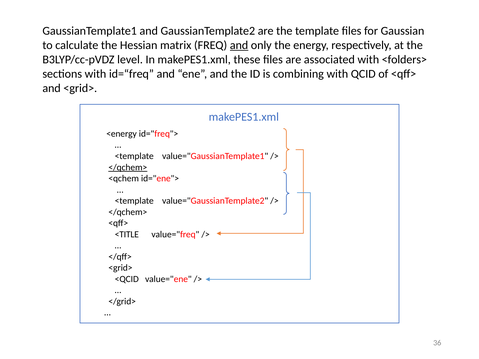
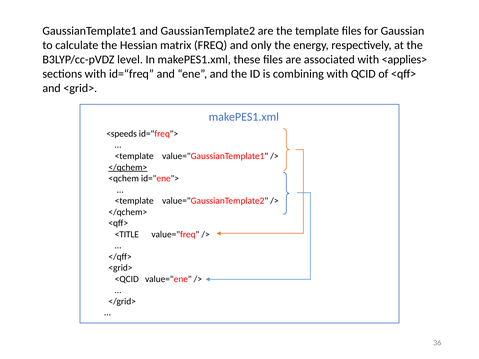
and at (239, 45) underline: present -> none
<folders>: <folders> -> <applies>
<energy: <energy -> <speeds
